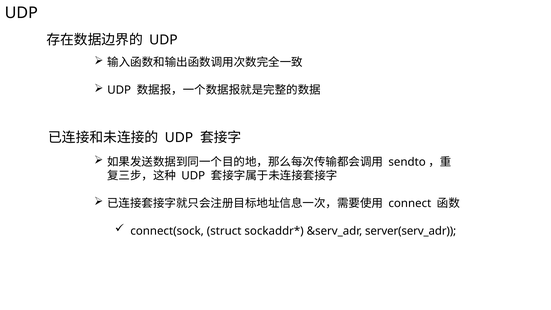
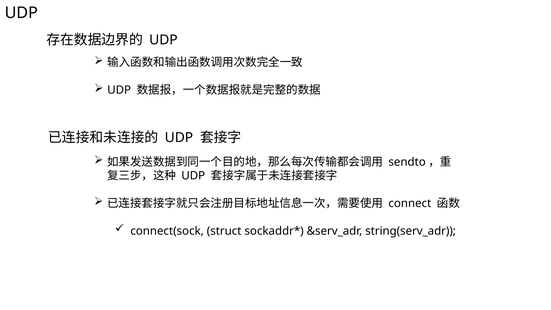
server(serv_adr: server(serv_adr -> string(serv_adr
